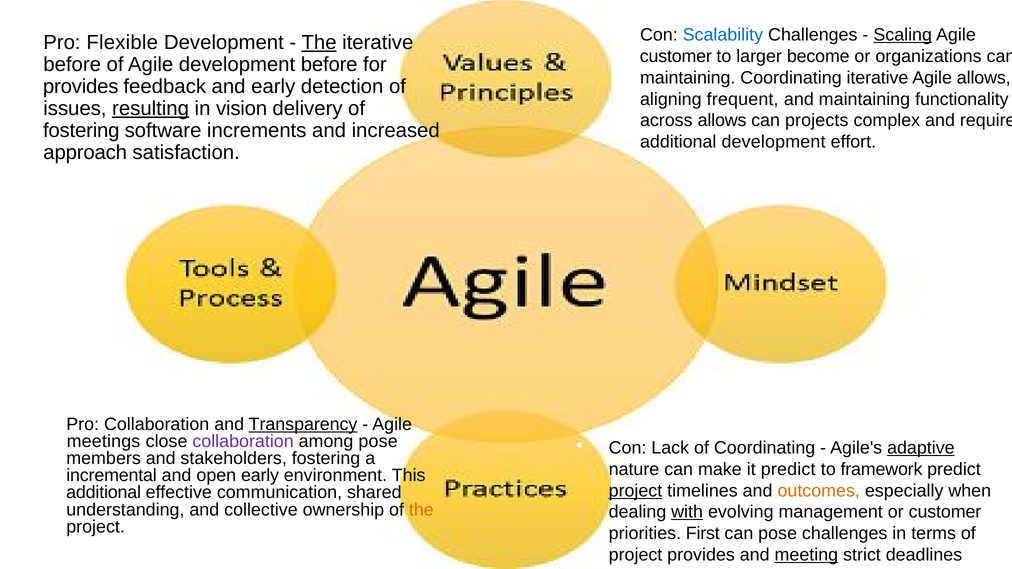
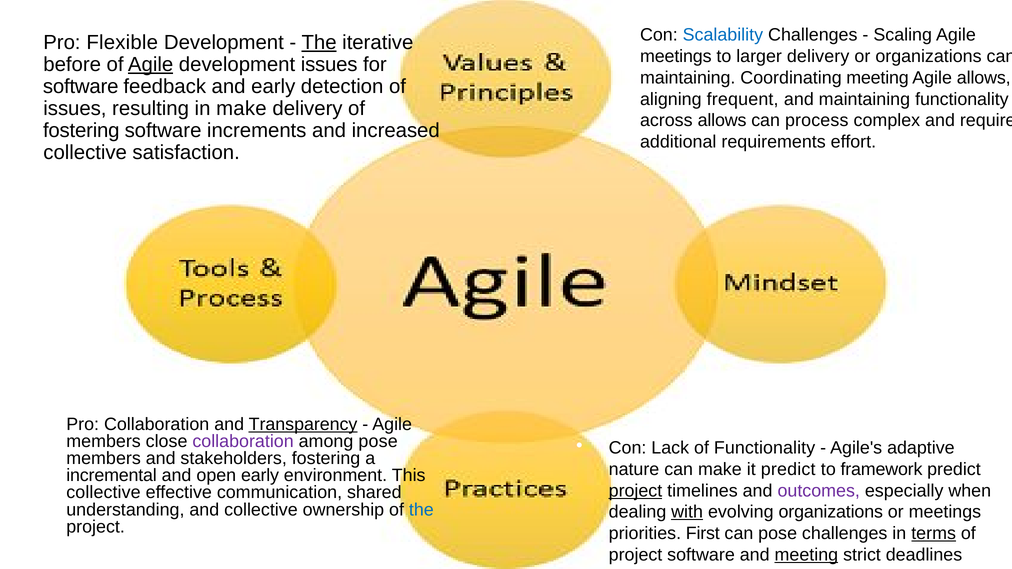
Scaling underline: present -> none
customer at (676, 56): customer -> meetings
larger become: become -> delivery
Agile at (151, 64) underline: none -> present
development before: before -> issues
Coordinating iterative: iterative -> meeting
provides at (81, 86): provides -> software
resulting underline: present -> none
in vision: vision -> make
projects: projects -> process
additional development: development -> requirements
approach at (85, 152): approach -> collective
meetings at (103, 441): meetings -> members
of Coordinating: Coordinating -> Functionality
adaptive underline: present -> none
outcomes colour: orange -> purple
additional at (104, 493): additional -> collective
the at (421, 510) colour: orange -> blue
evolving management: management -> organizations
or customer: customer -> meetings
terms underline: none -> present
project provides: provides -> software
